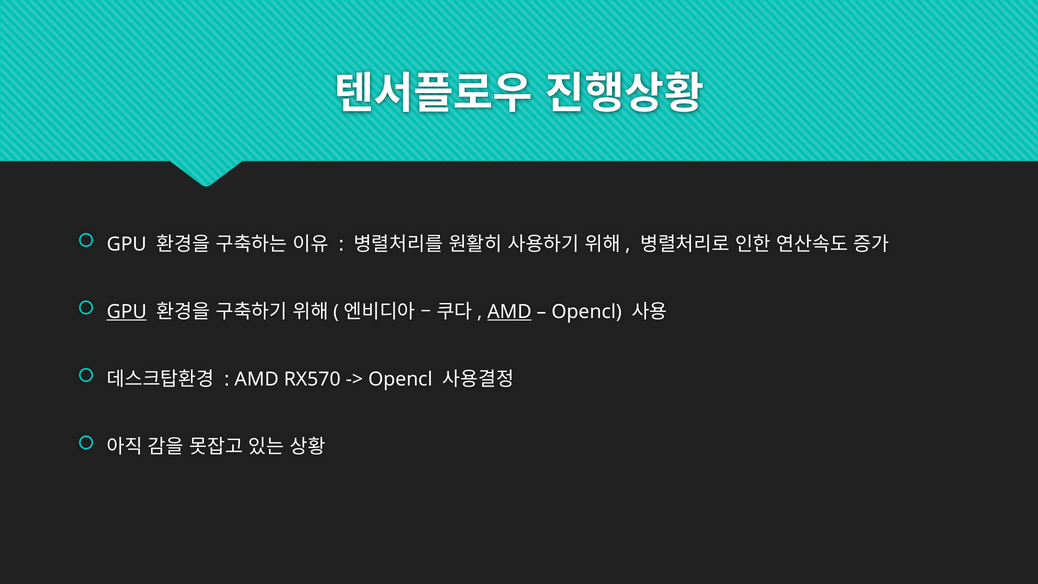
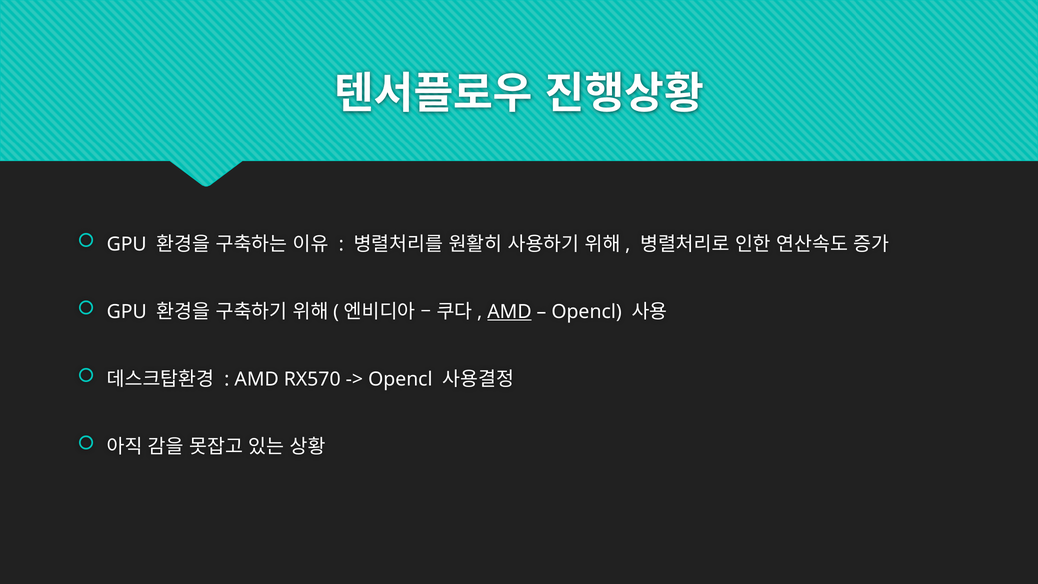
GPU at (127, 312) underline: present -> none
